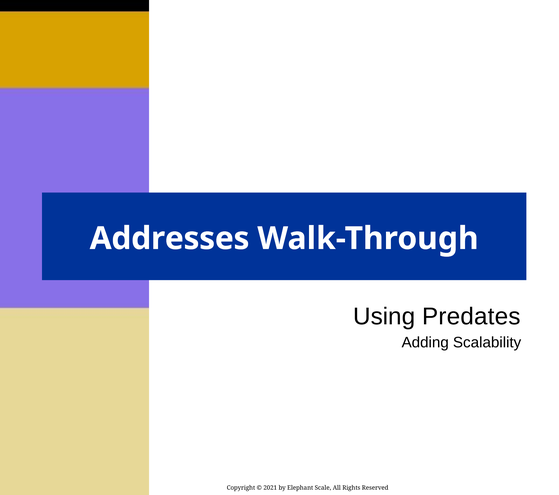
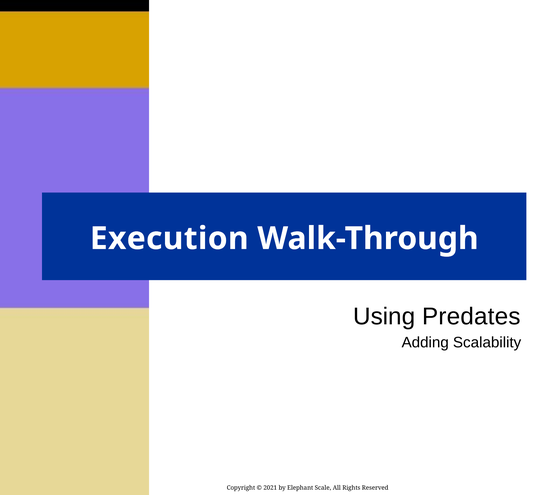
Addresses: Addresses -> Execution
